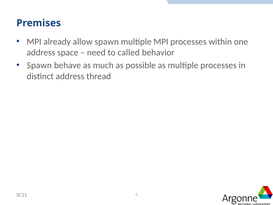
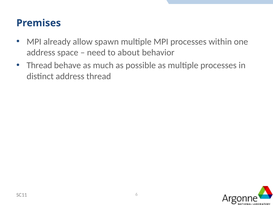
called: called -> about
Spawn at (39, 65): Spawn -> Thread
